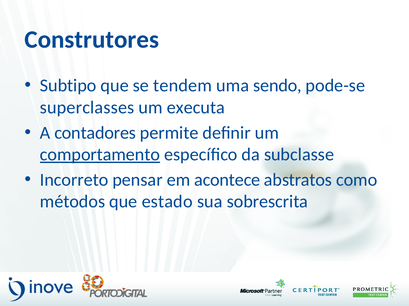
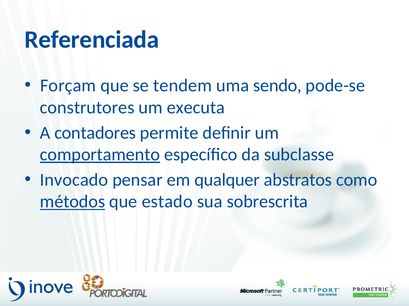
Construtores: Construtores -> Referenciada
Subtipo: Subtipo -> Forçam
superclasses: superclasses -> construtores
Incorreto: Incorreto -> Invocado
acontece: acontece -> qualquer
métodos underline: none -> present
